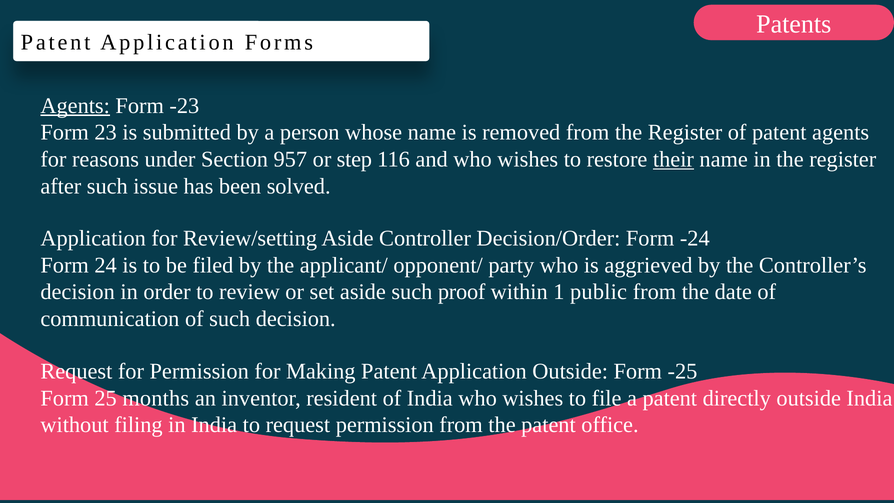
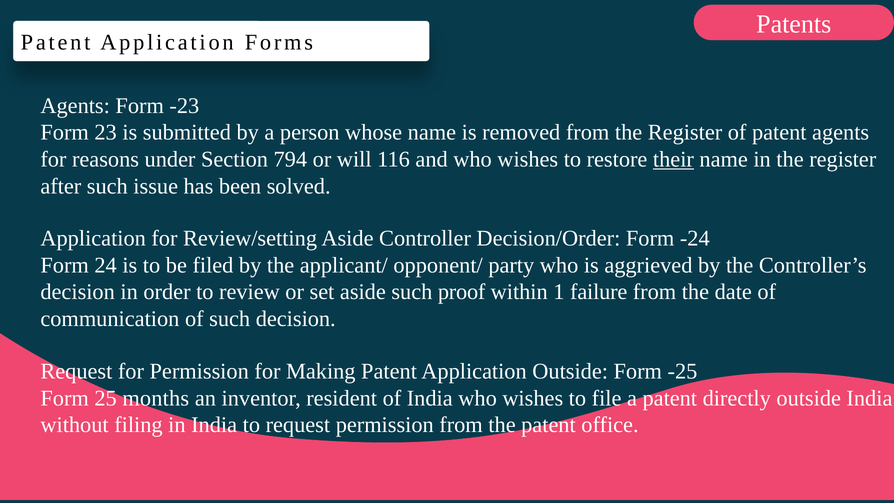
Agents at (75, 106) underline: present -> none
957: 957 -> 794
step: step -> will
public: public -> failure
